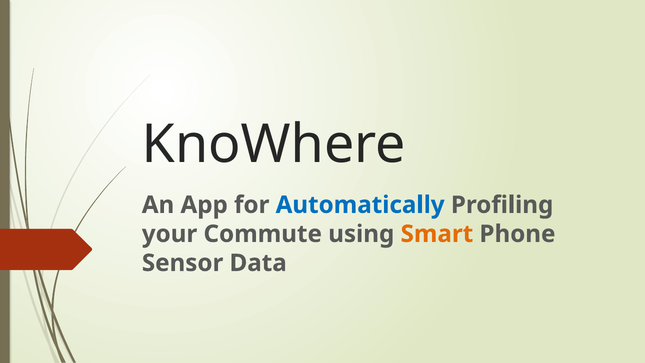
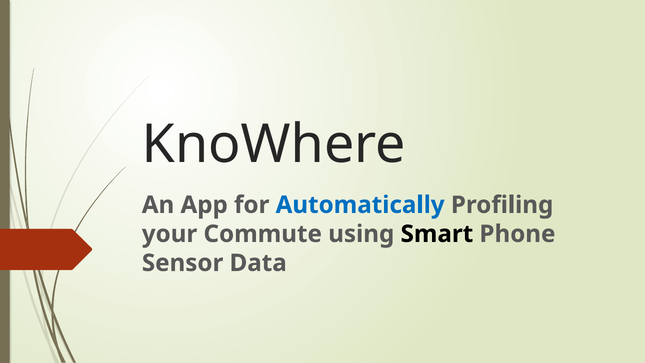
Smart colour: orange -> black
